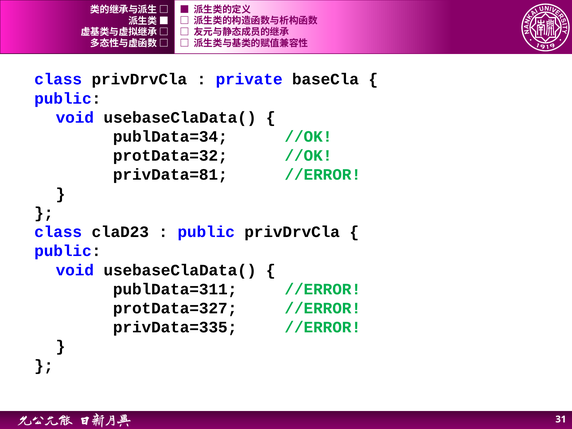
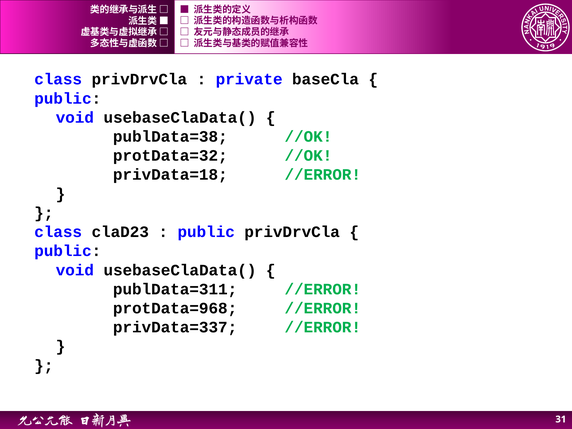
publData=34: publData=34 -> publData=38
privData=81: privData=81 -> privData=18
protData=327: protData=327 -> protData=968
privData=335: privData=335 -> privData=337
